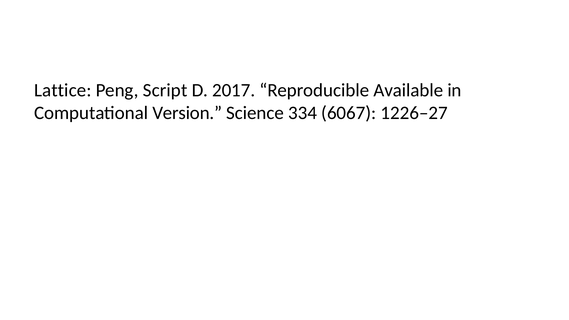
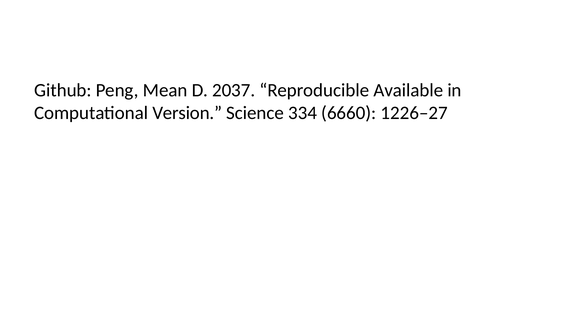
Lattice: Lattice -> Github
Script: Script -> Mean
2017: 2017 -> 2037
6067: 6067 -> 6660
